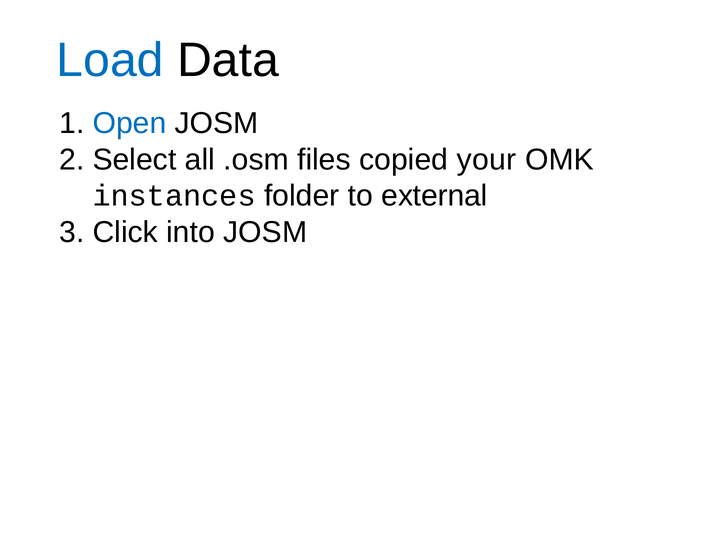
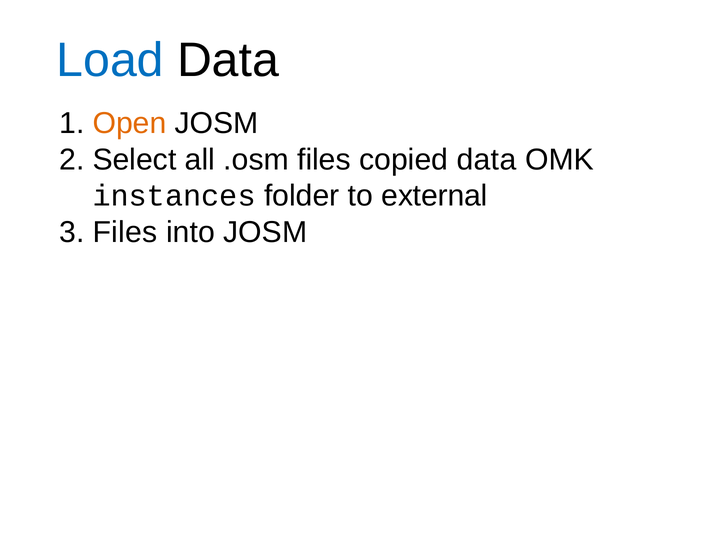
Open colour: blue -> orange
copied your: your -> data
Click at (125, 232): Click -> Files
